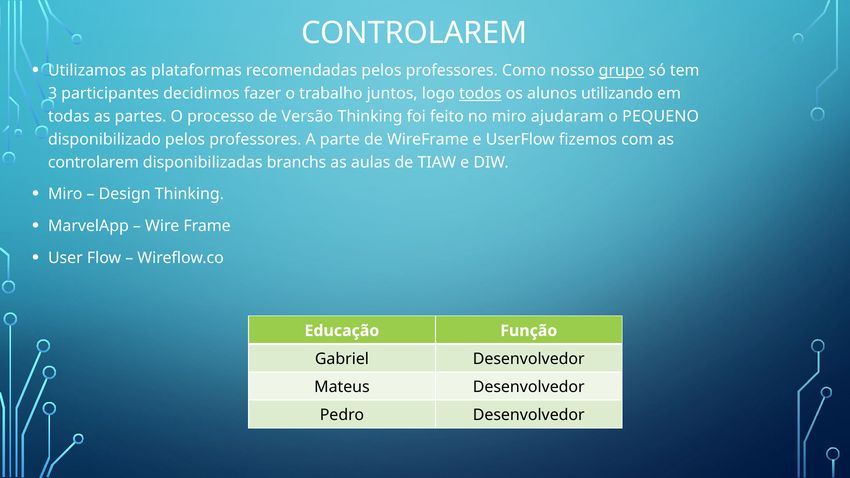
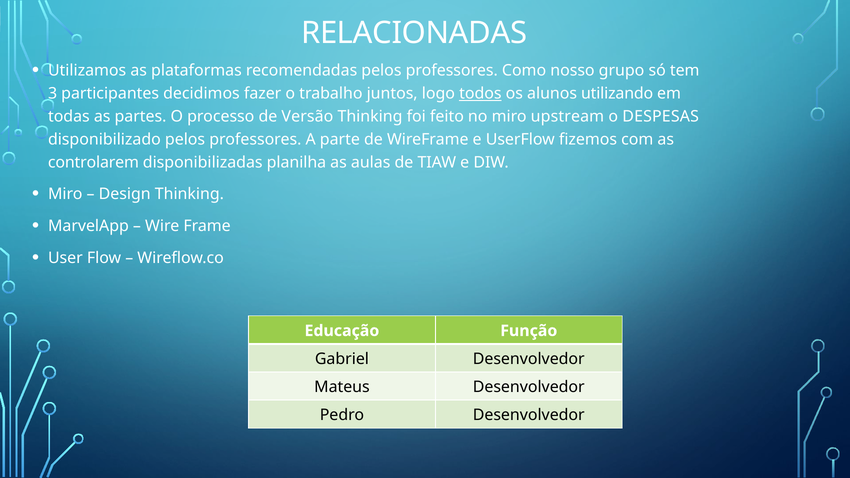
CONTROLAREM at (414, 33): CONTROLAREM -> RELACIONADAS
grupo underline: present -> none
ajudaram: ajudaram -> upstream
PEQUENO: PEQUENO -> DESPESAS
branchs: branchs -> planilha
